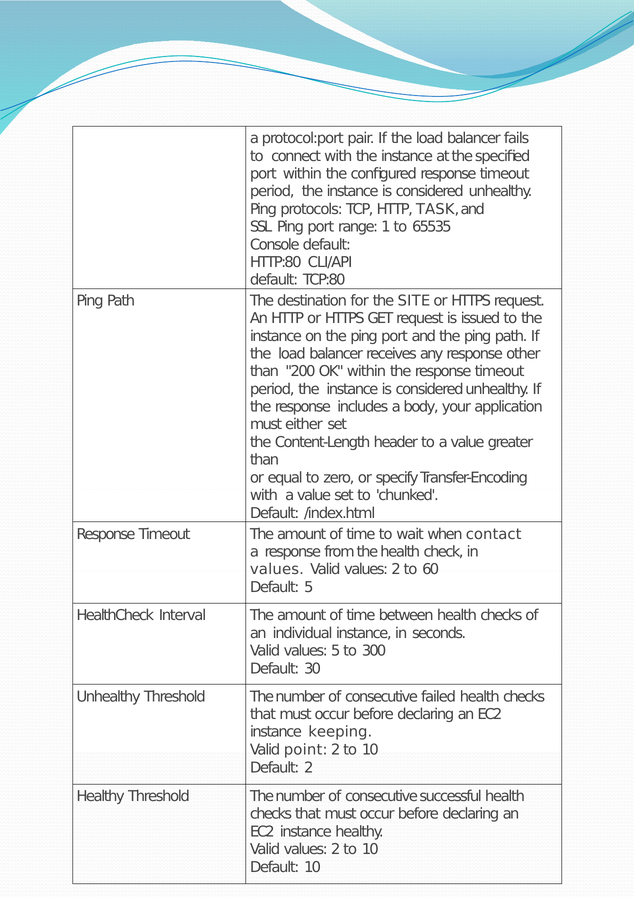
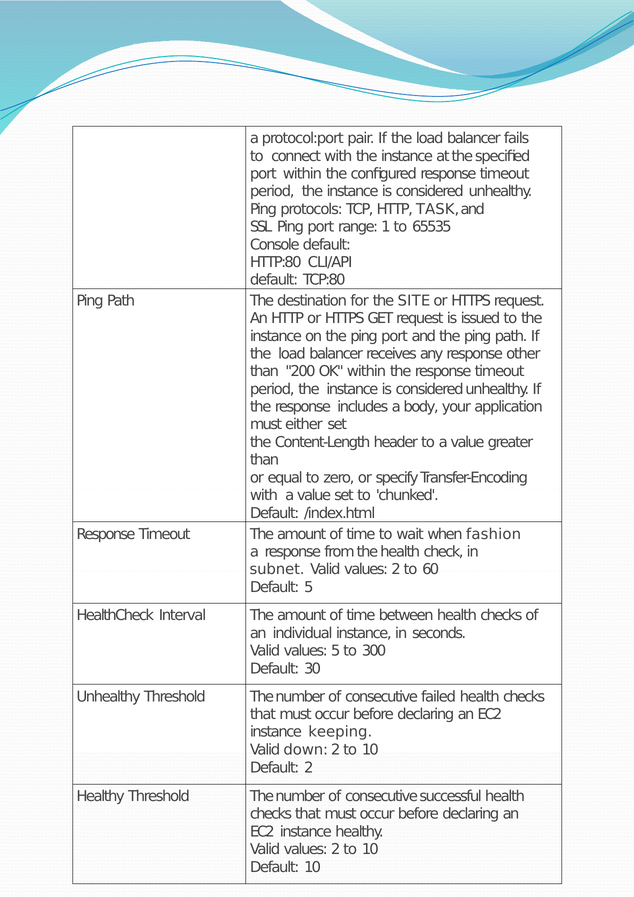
contact: contact -> fashion
values at (277, 570): values -> subnet
point: point -> down
